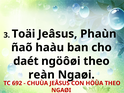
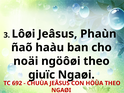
Toäi: Toäi -> Lôøi
daét: daét -> noäi
reàn: reàn -> giuïc
